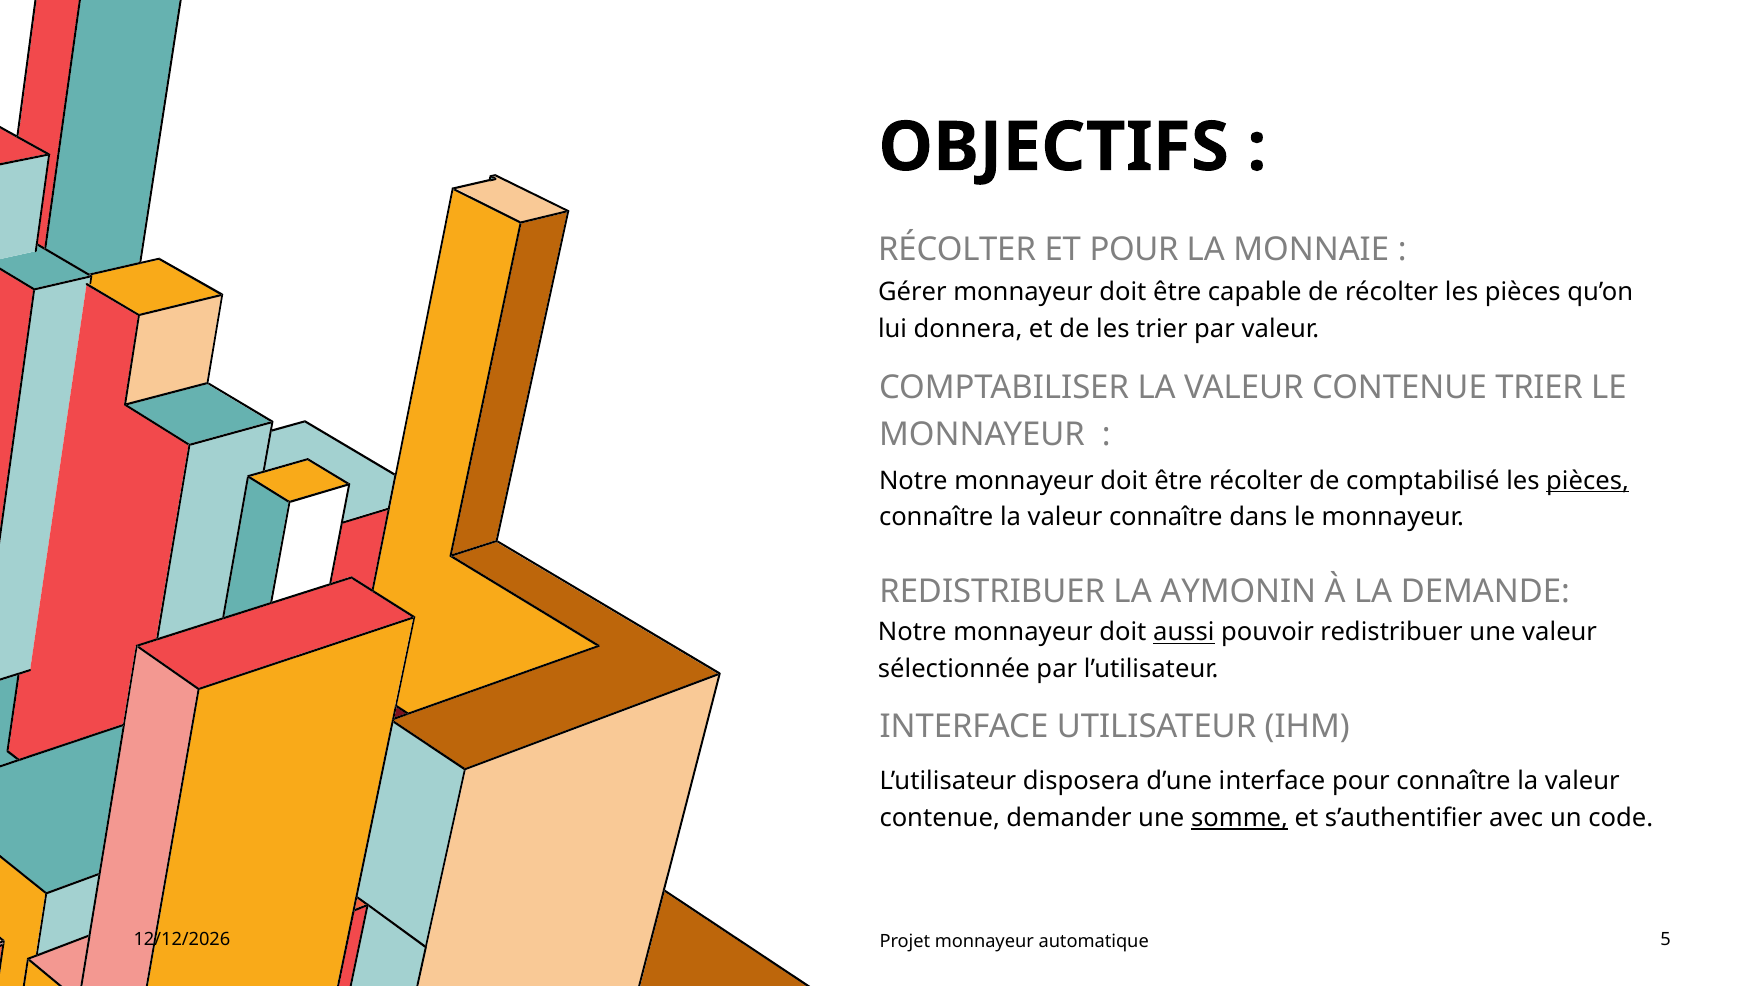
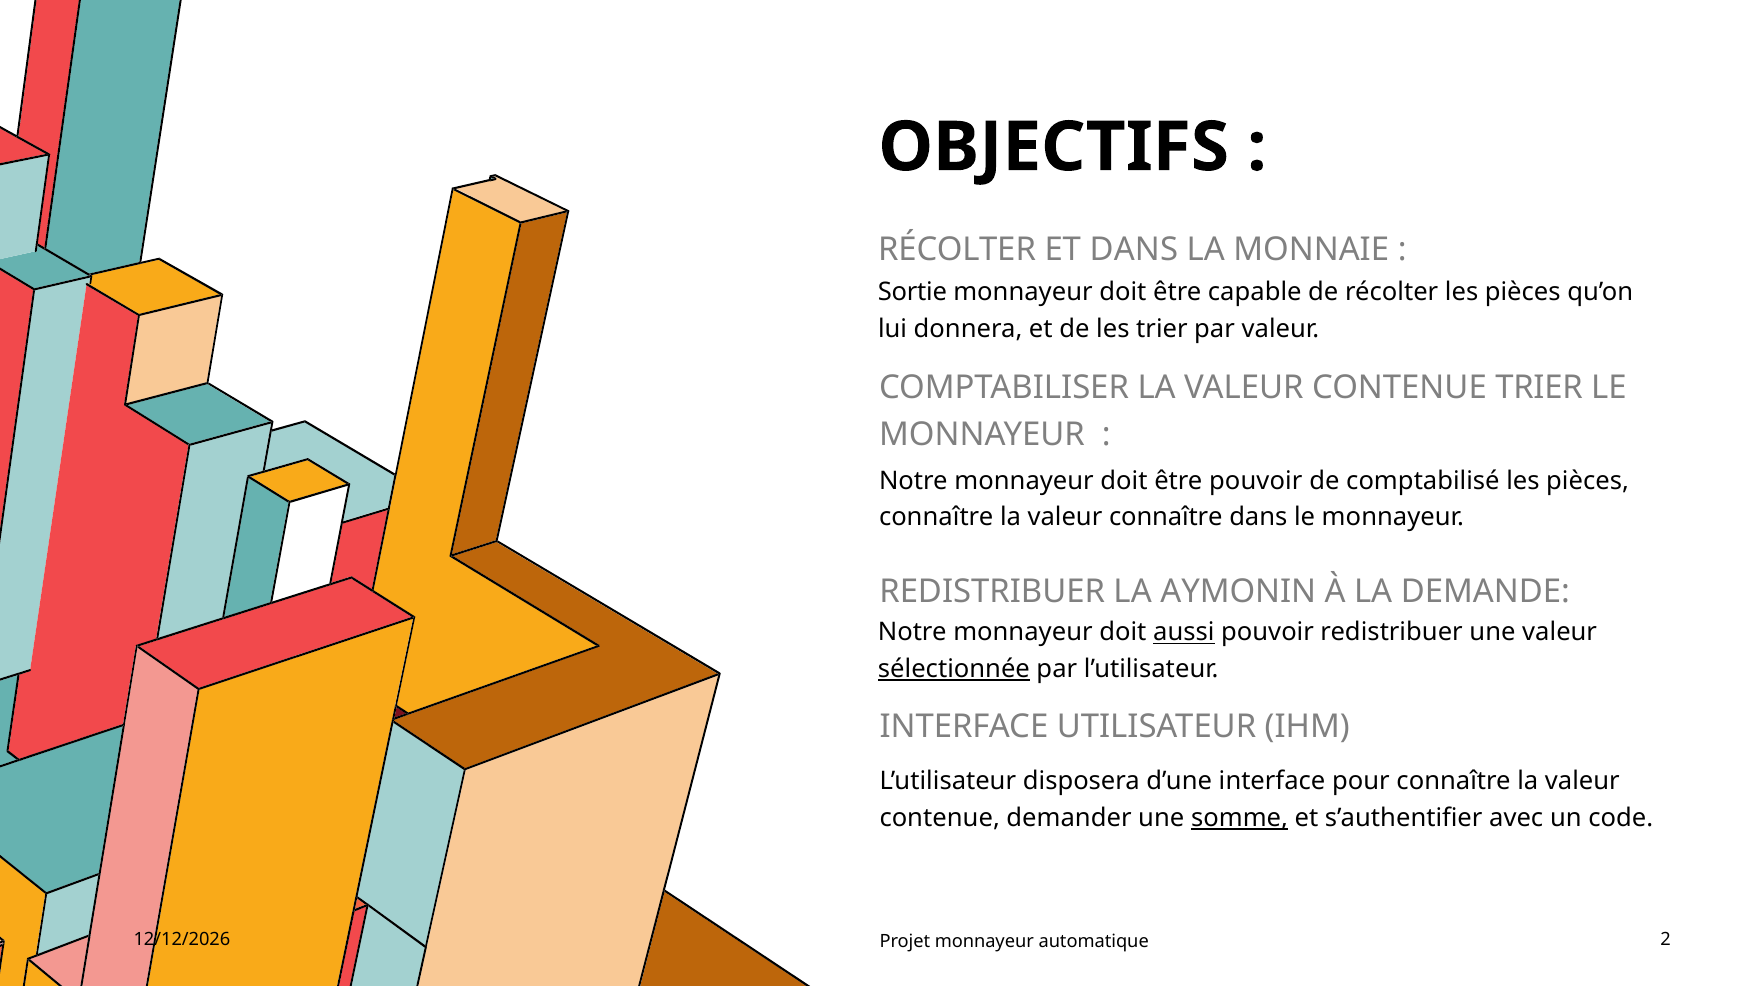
ET POUR: POUR -> DANS
Gérer: Gérer -> Sortie
être récolter: récolter -> pouvoir
pièces at (1588, 481) underline: present -> none
sélectionnée underline: none -> present
5: 5 -> 2
